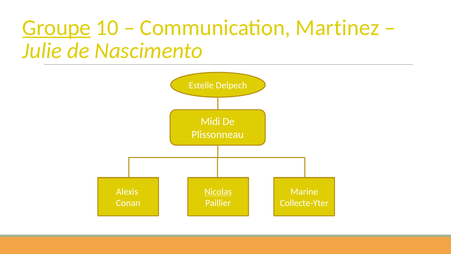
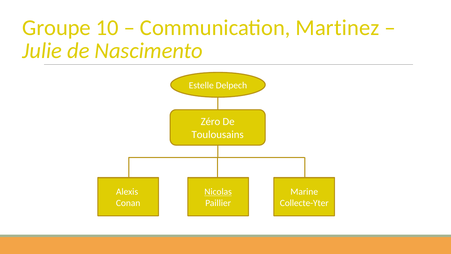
Groupe underline: present -> none
Midi: Midi -> Zéro
Plissonneau: Plissonneau -> Toulousains
